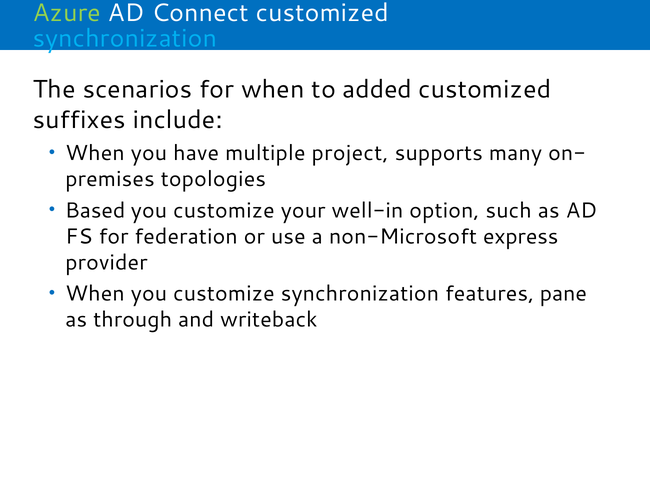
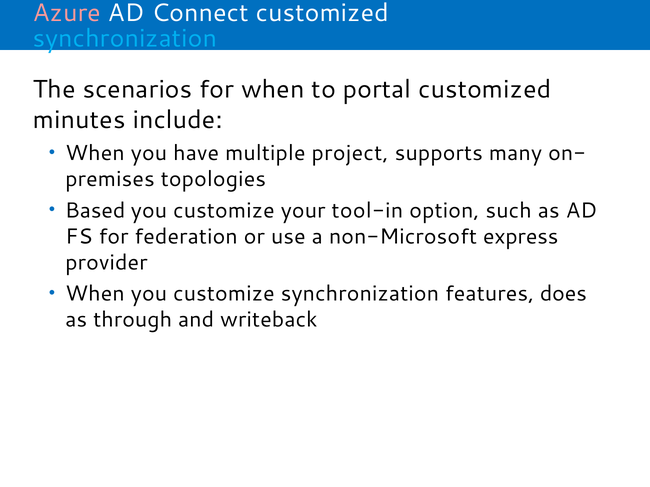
Azure colour: light green -> pink
added: added -> portal
suffixes: suffixes -> minutes
well-in: well-in -> tool-in
pane: pane -> does
